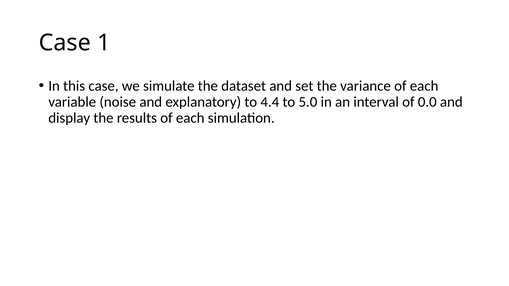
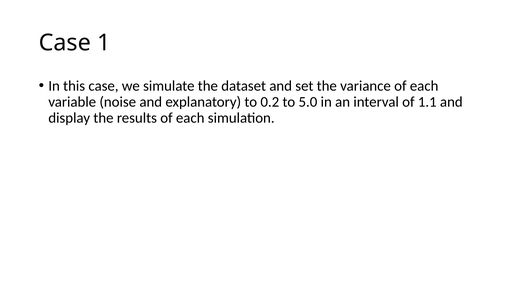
4.4: 4.4 -> 0.2
0.0: 0.0 -> 1.1
